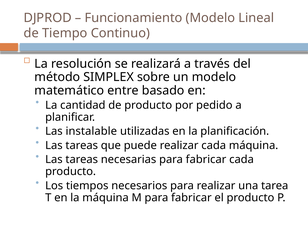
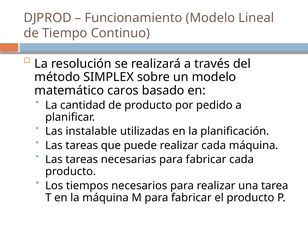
entre: entre -> caros
